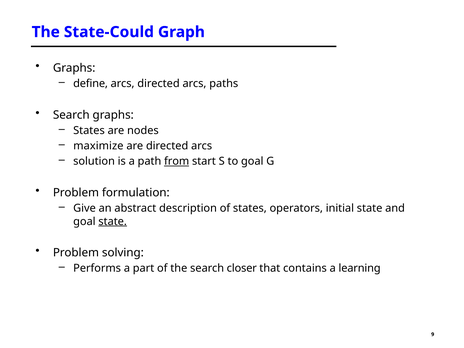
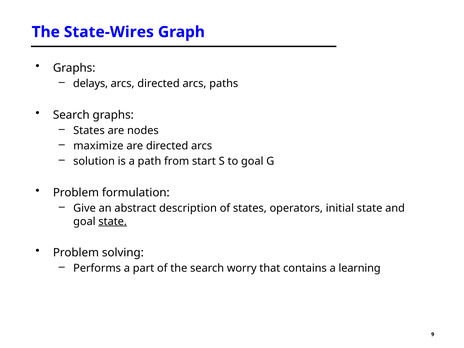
State-Could: State-Could -> State-Wires
define: define -> delays
from underline: present -> none
closer: closer -> worry
